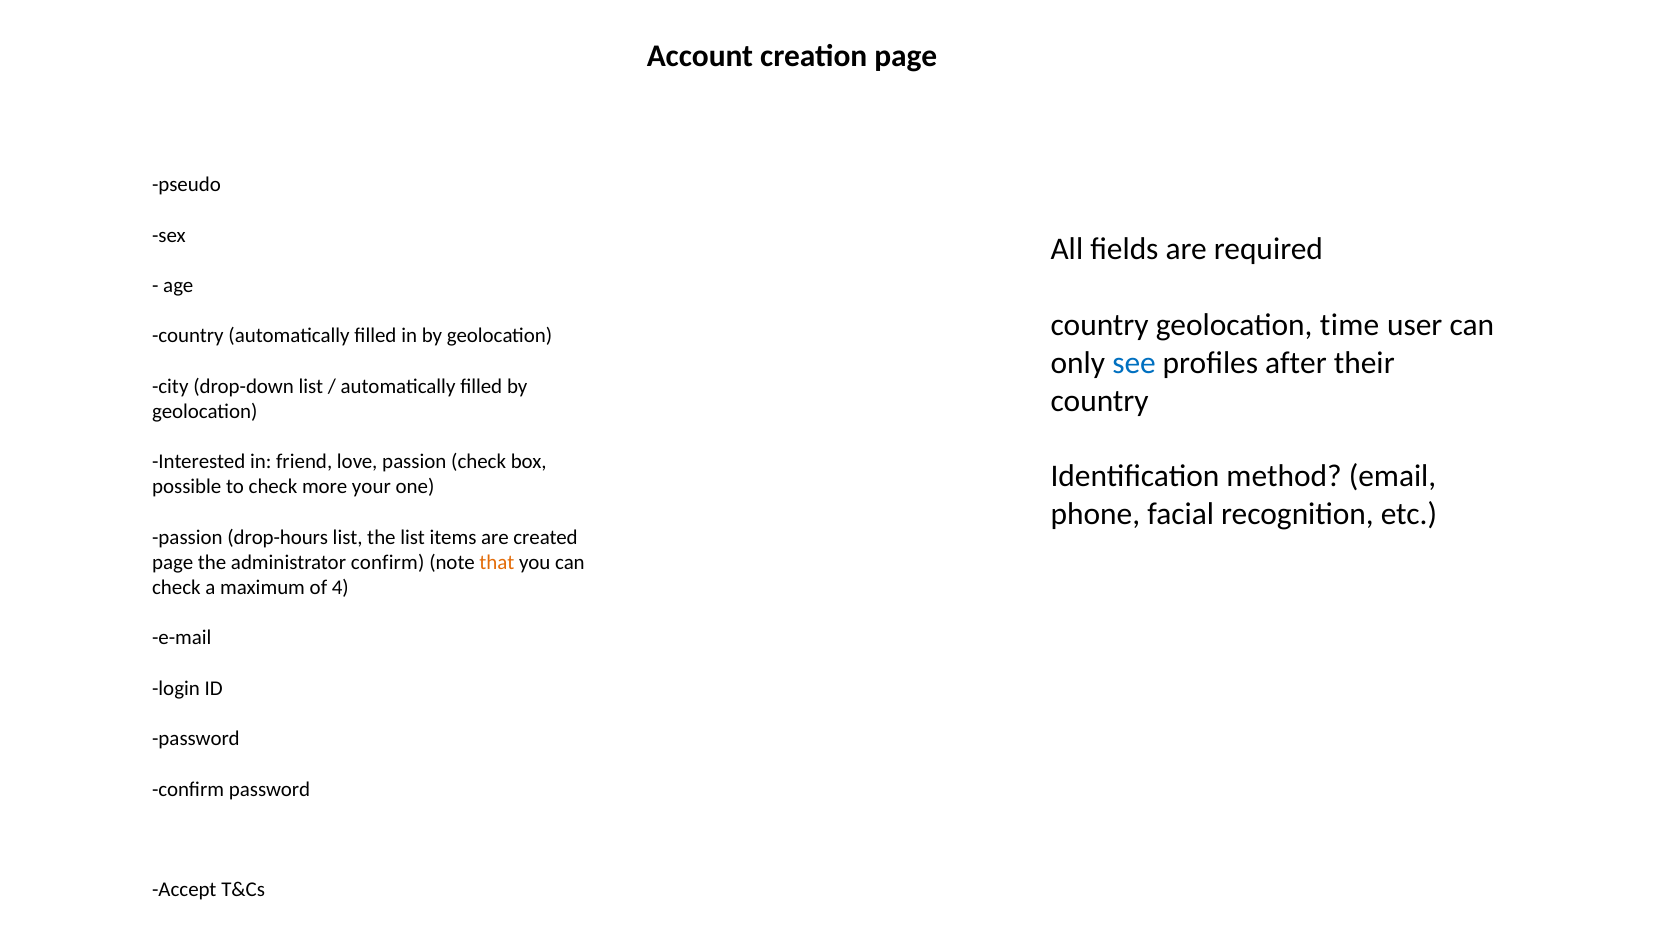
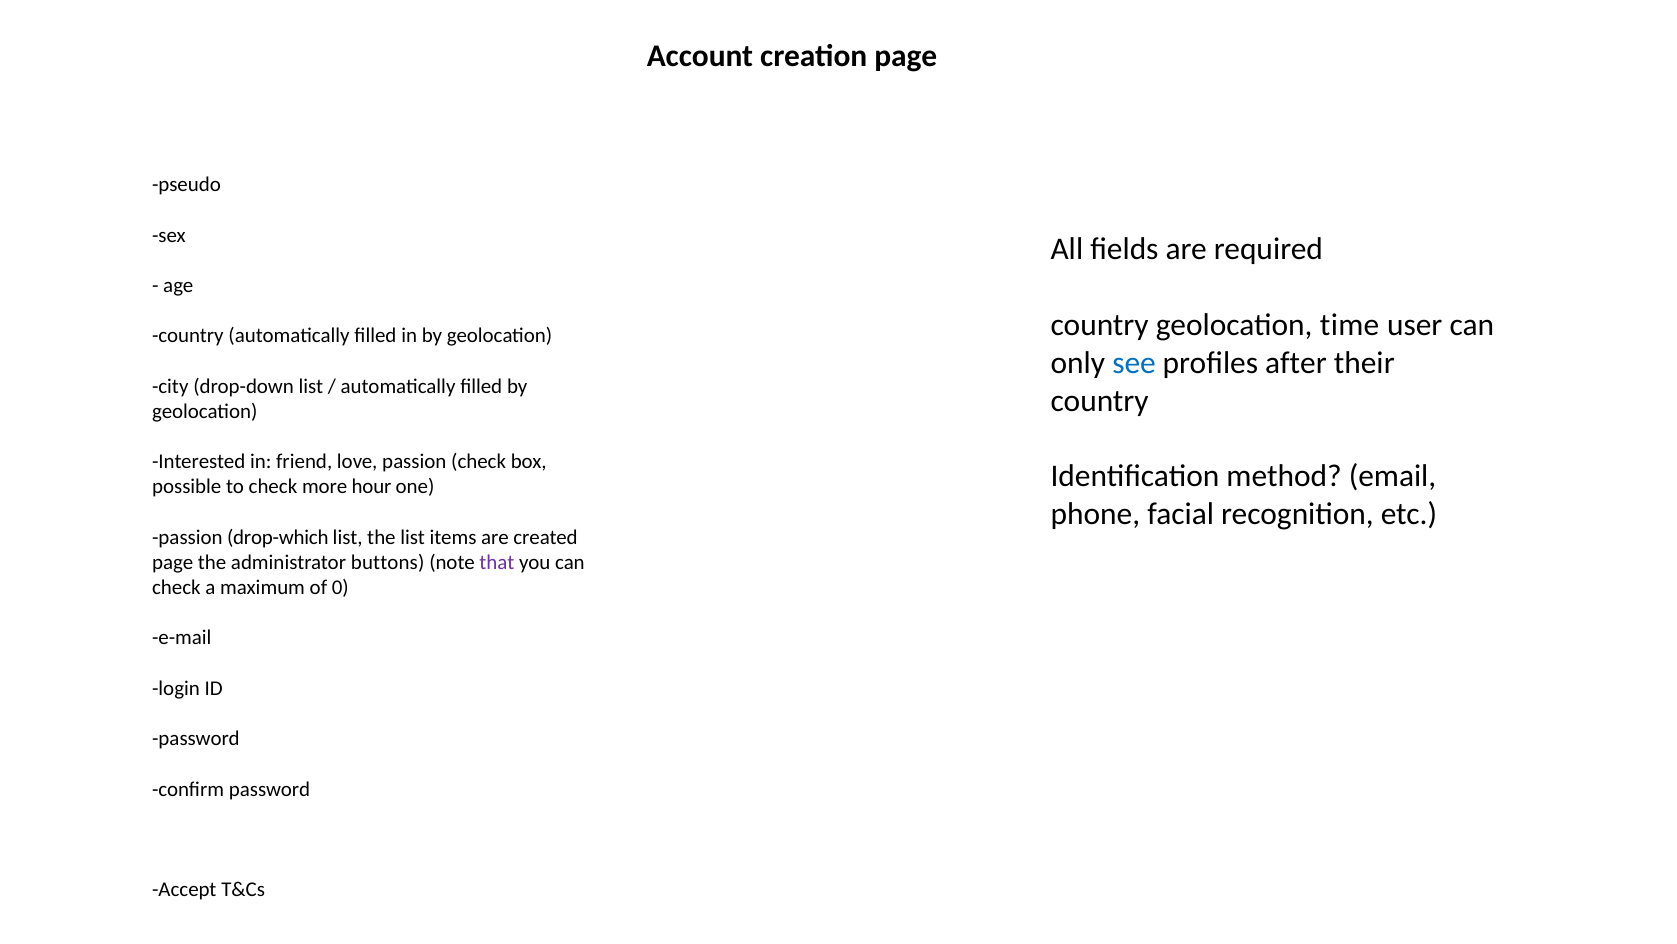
your: your -> hour
drop-hours: drop-hours -> drop-which
administrator confirm: confirm -> buttons
that colour: orange -> purple
4: 4 -> 0
